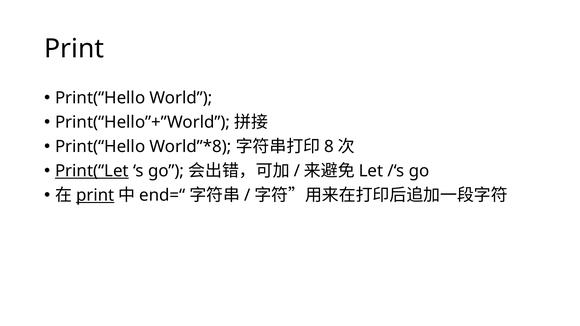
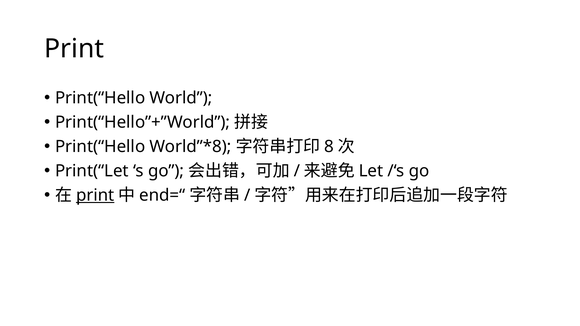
Print(“Let underline: present -> none
